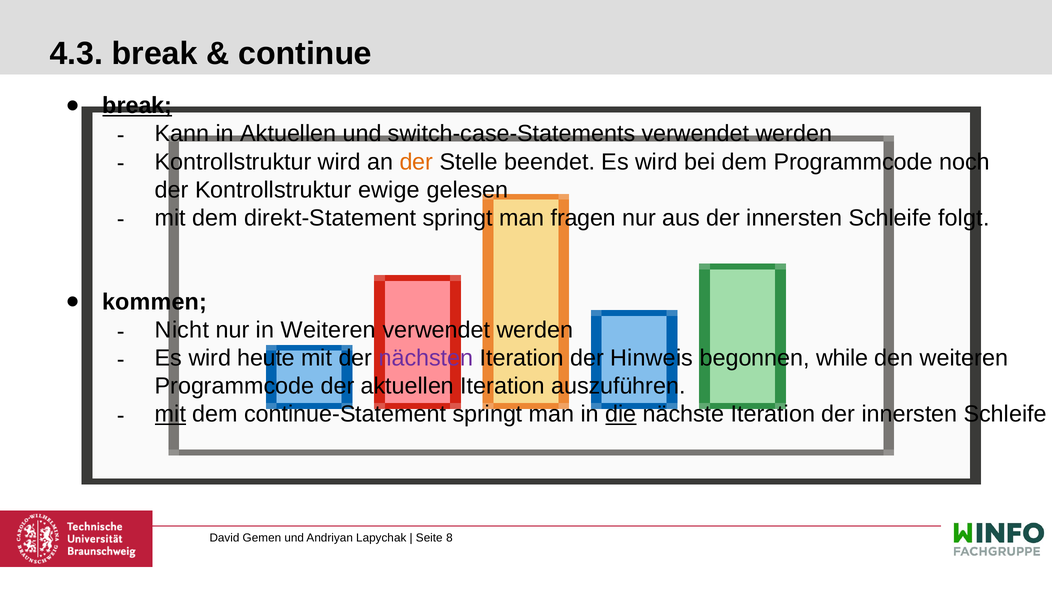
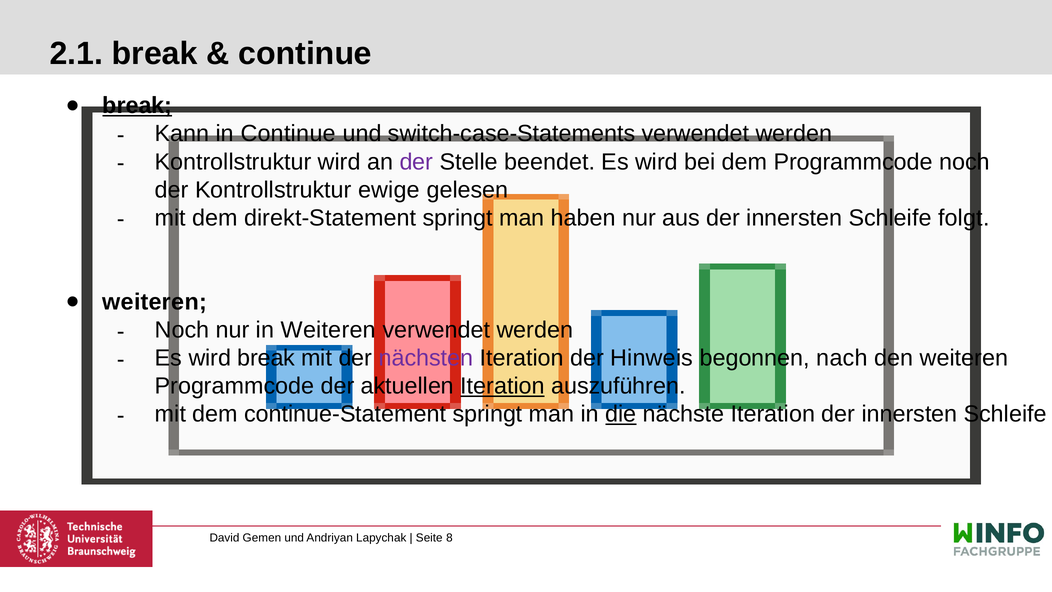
4.3: 4.3 -> 2.1
in Aktuellen: Aktuellen -> Continue
der at (416, 162) colour: orange -> purple
fragen: fragen -> haben
kommen at (155, 302): kommen -> weiteren
Nicht at (182, 330): Nicht -> Noch
wird heute: heute -> break
while: while -> nach
Iteration at (503, 386) underline: none -> present
mit at (170, 414) underline: present -> none
